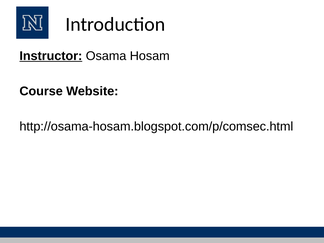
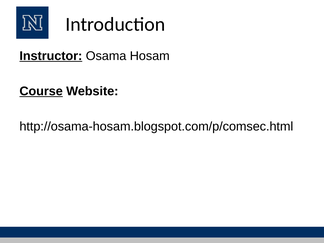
Course underline: none -> present
